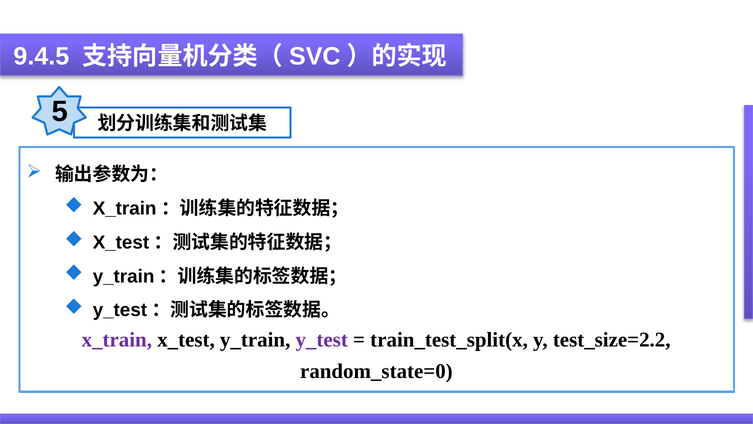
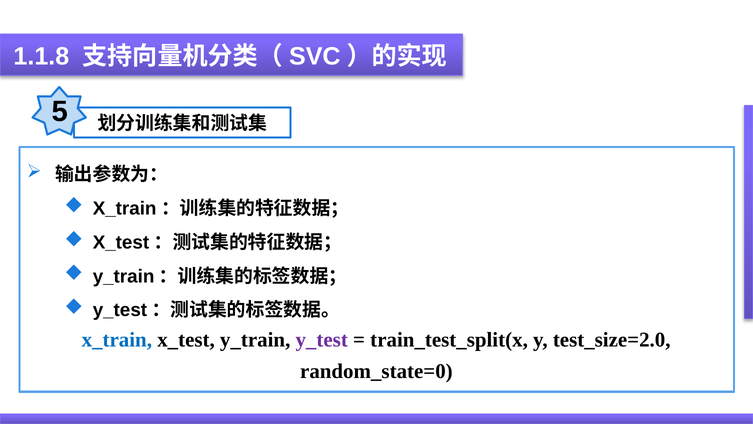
9.4.5: 9.4.5 -> 1.1.8
x_train colour: purple -> blue
test_size=2.2: test_size=2.2 -> test_size=2.0
